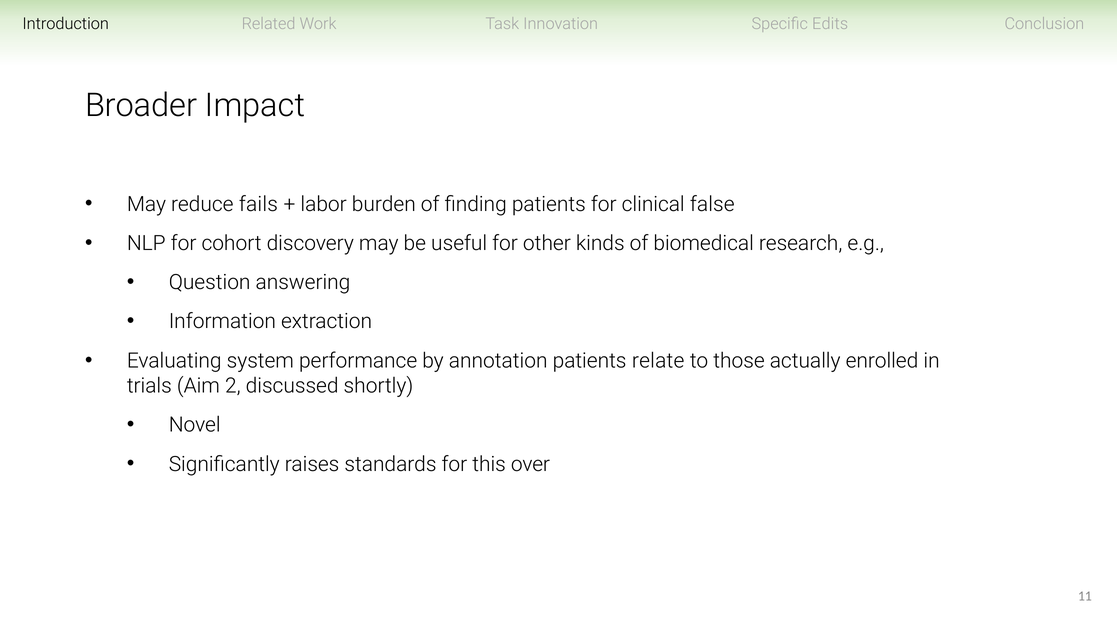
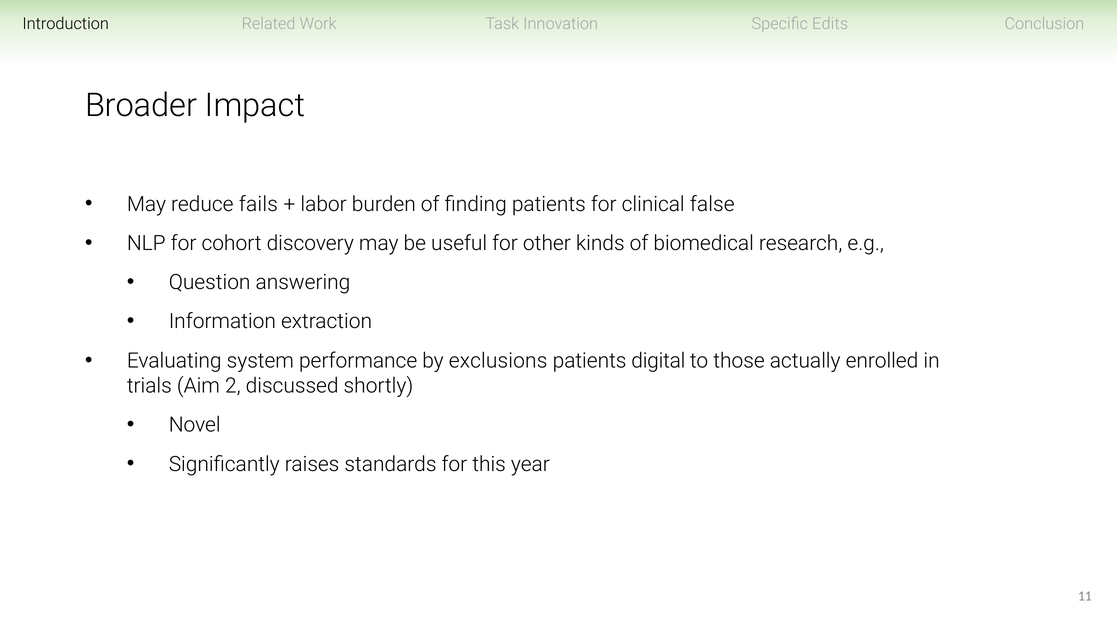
annotation: annotation -> exclusions
relate: relate -> digital
over: over -> year
